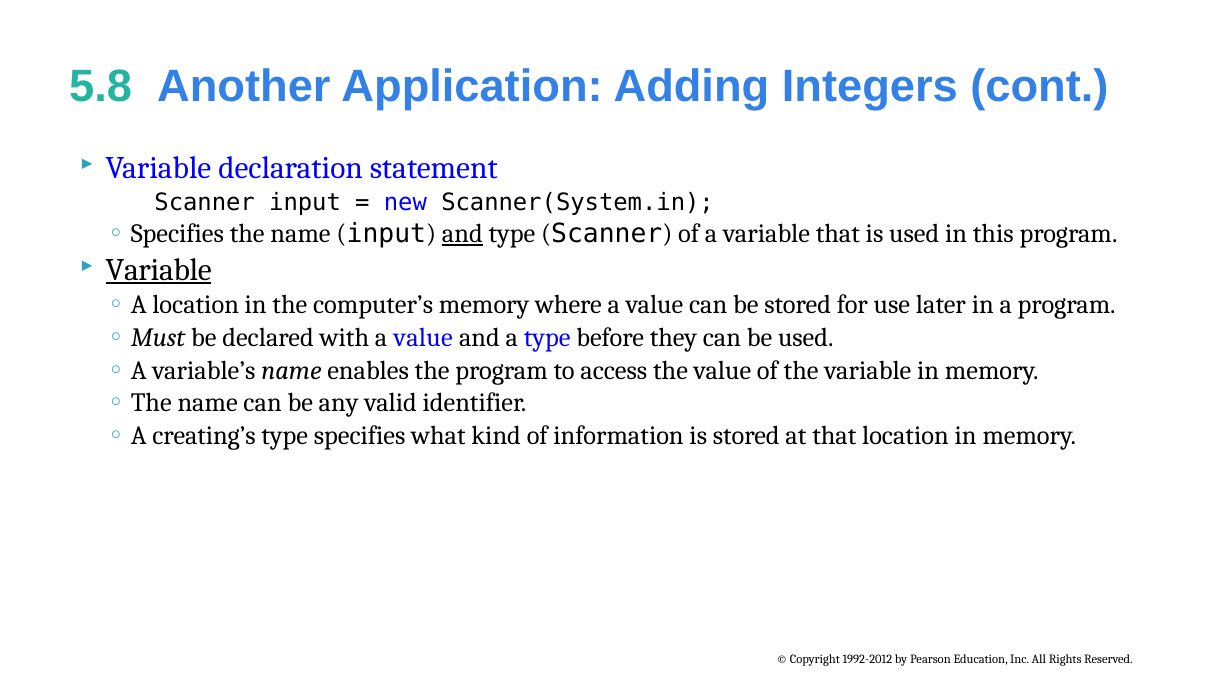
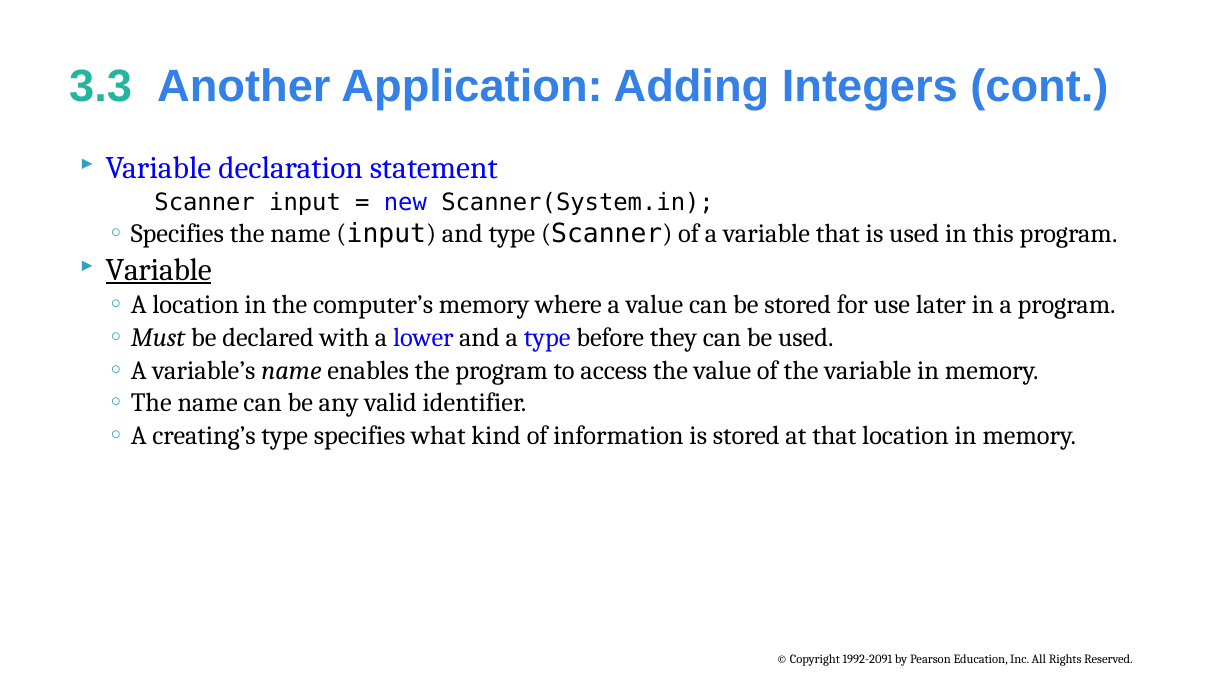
5.8: 5.8 -> 3.3
and at (462, 233) underline: present -> none
with a value: value -> lower
1992-2012: 1992-2012 -> 1992-2091
